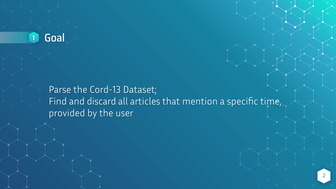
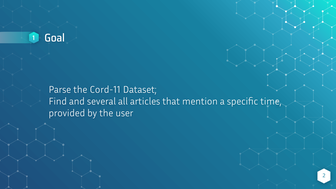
Cord-13: Cord-13 -> Cord-11
discard: discard -> several
